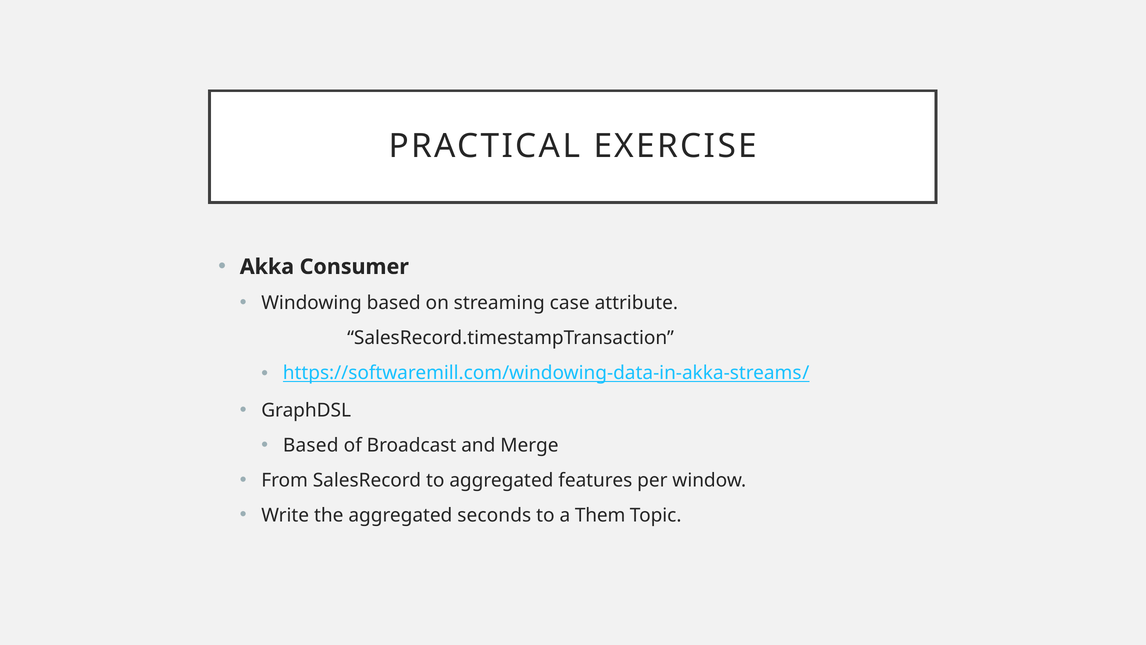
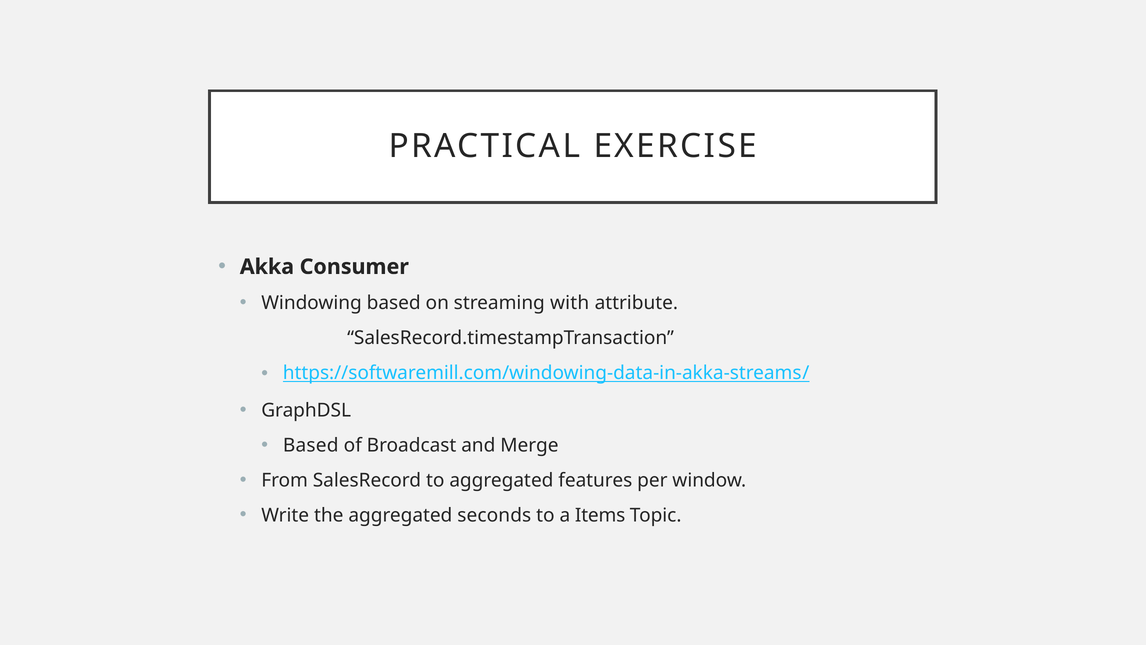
case: case -> with
Them: Them -> Items
